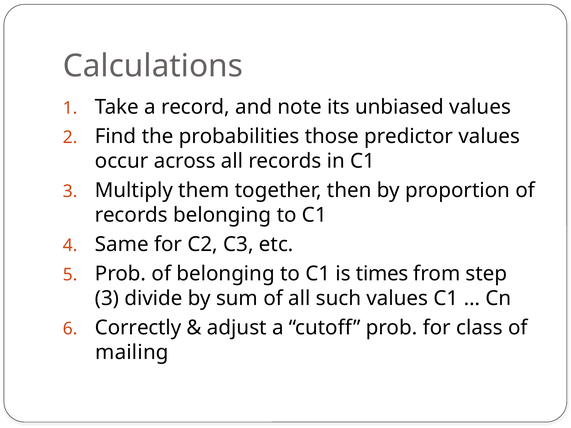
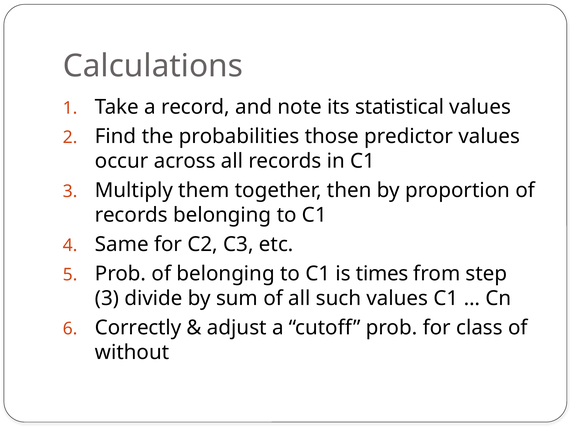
unbiased: unbiased -> statistical
mailing: mailing -> without
